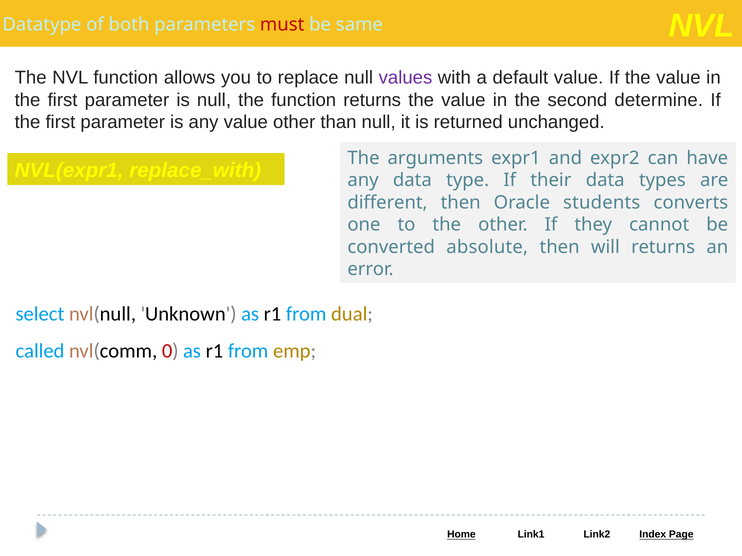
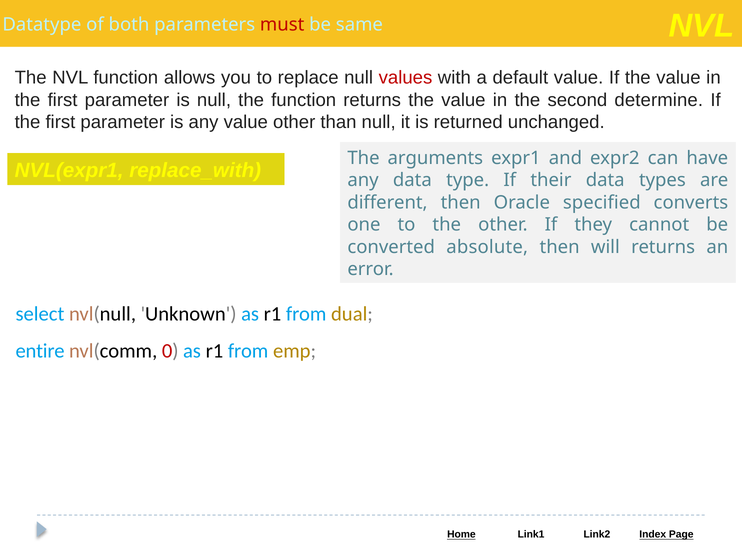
values colour: purple -> red
students: students -> specified
called: called -> entire
